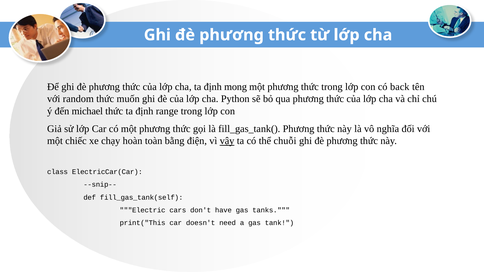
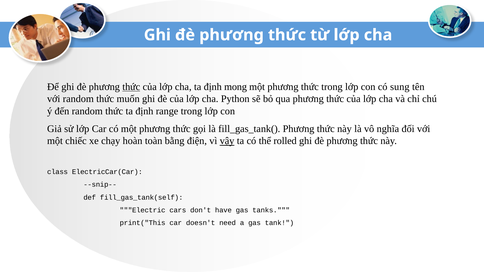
thức at (131, 87) underline: none -> present
back: back -> sung
đến michael: michael -> random
chuỗi: chuỗi -> rolled
